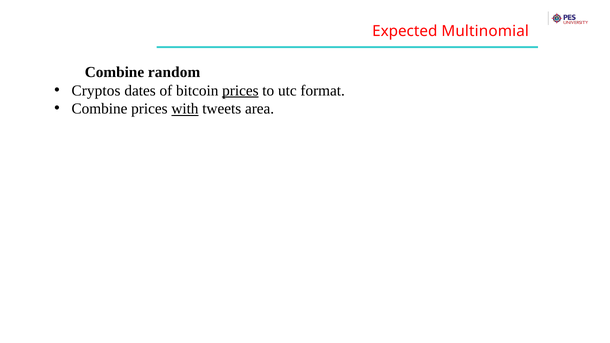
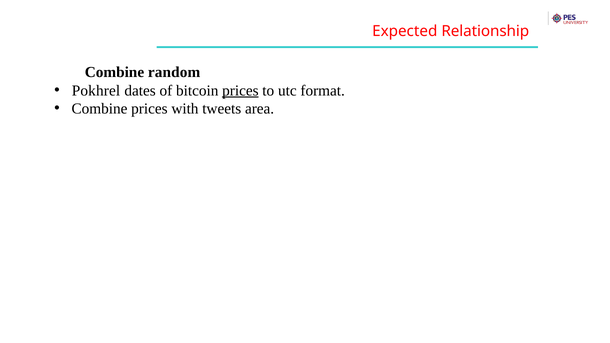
Multinomial: Multinomial -> Relationship
Cryptos: Cryptos -> Pokhrel
with underline: present -> none
